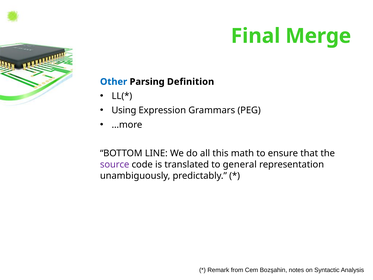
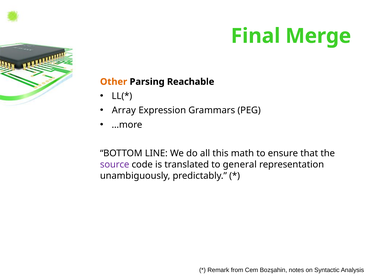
Other colour: blue -> orange
Definition: Definition -> Reachable
Using: Using -> Array
